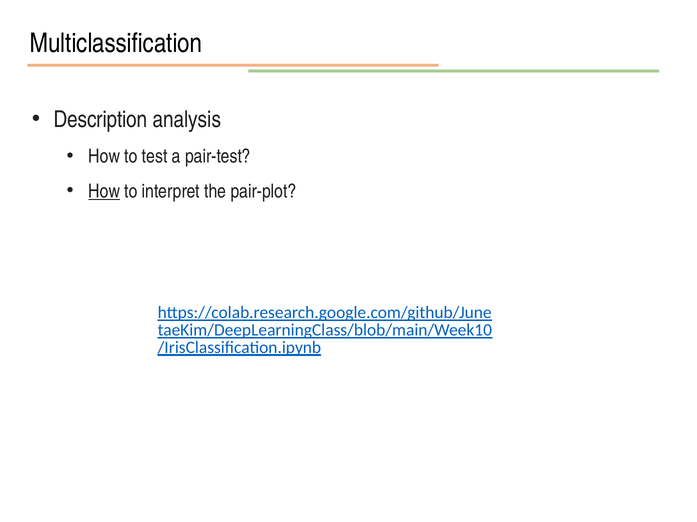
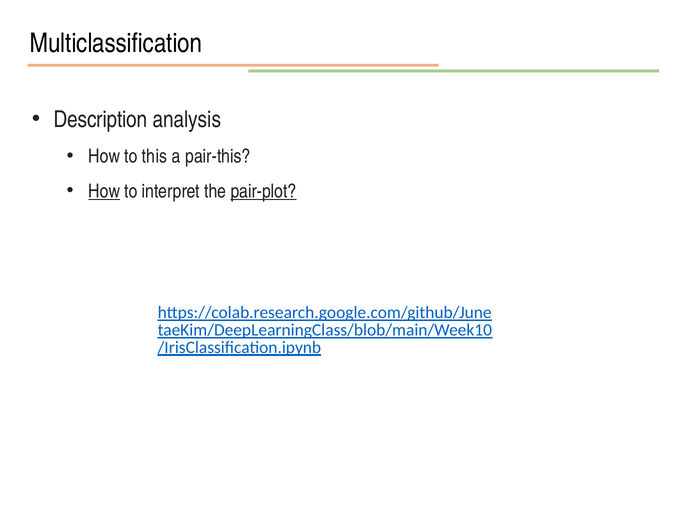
test: test -> this
pair-test: pair-test -> pair-this
pair-plot underline: none -> present
